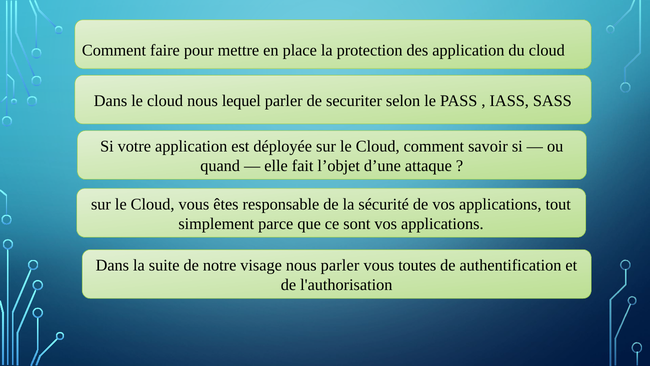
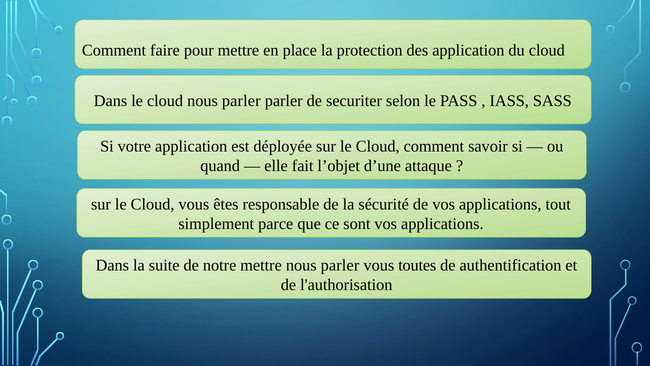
cloud nous lequel: lequel -> parler
notre visage: visage -> mettre
